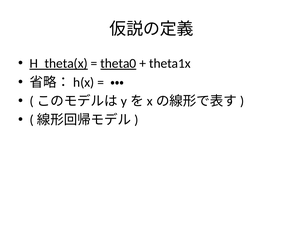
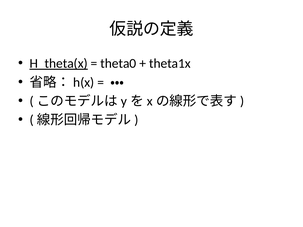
theta0 underline: present -> none
